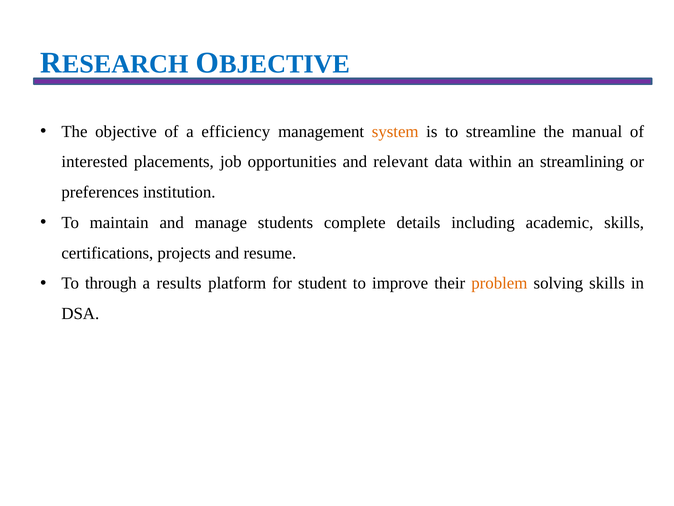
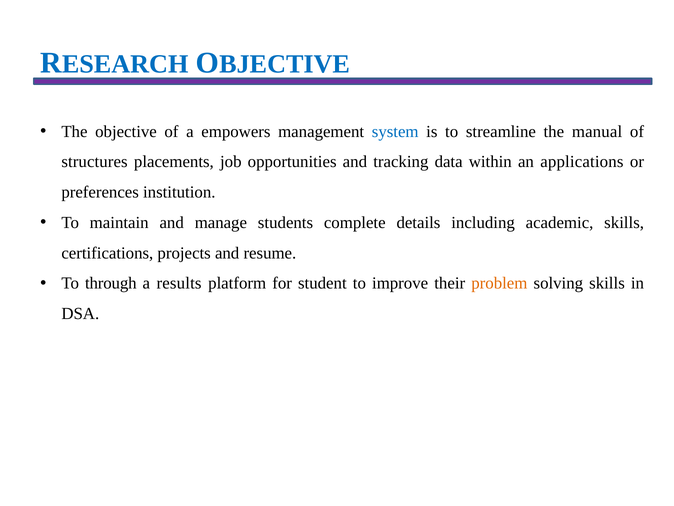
efficiency: efficiency -> empowers
system colour: orange -> blue
interested: interested -> structures
relevant: relevant -> tracking
streamlining: streamlining -> applications
